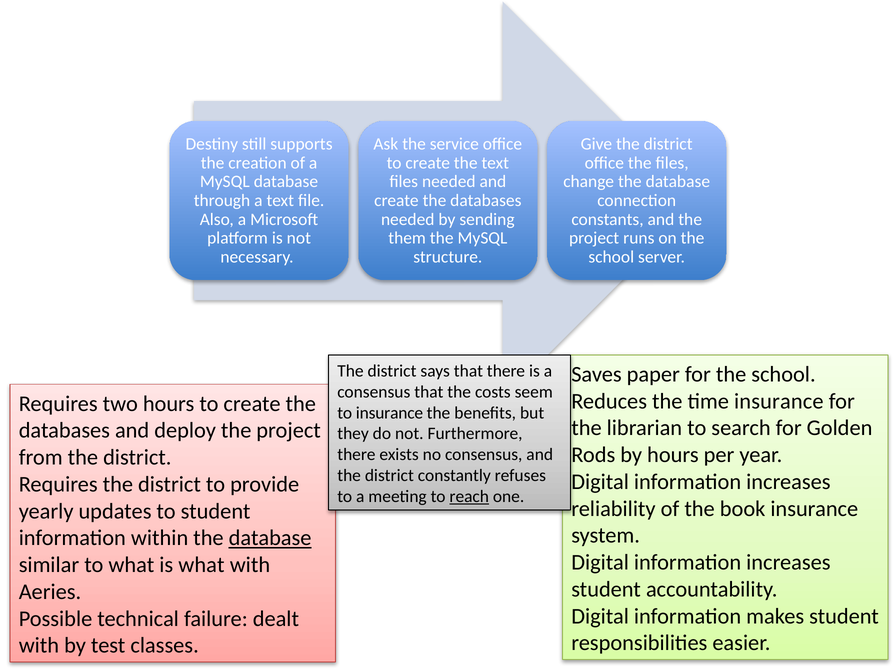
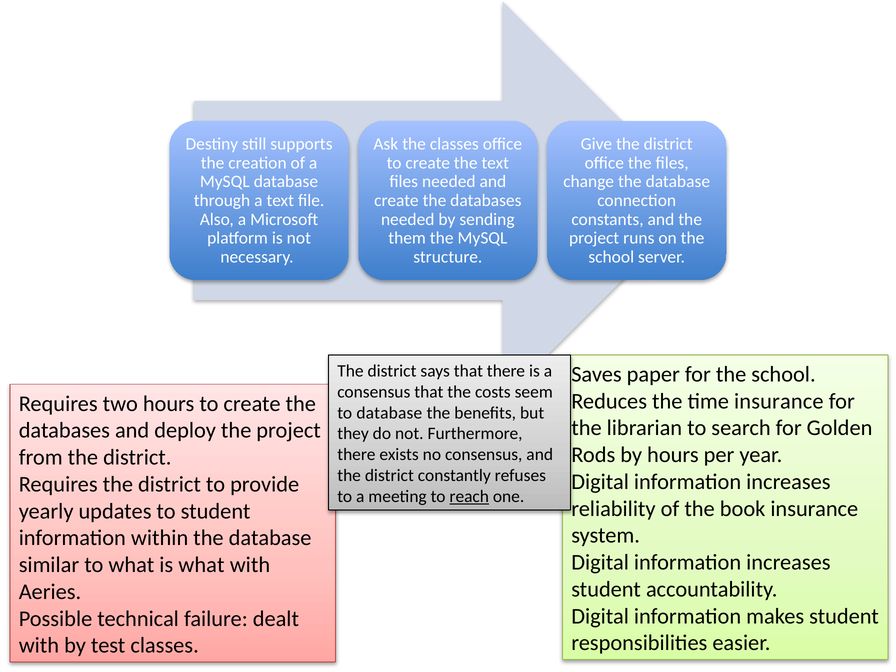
the service: service -> classes
to insurance: insurance -> database
database at (270, 538) underline: present -> none
